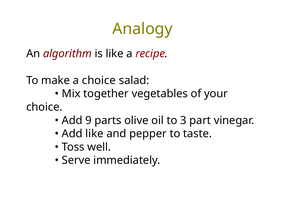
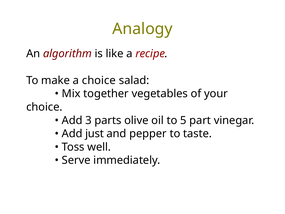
9: 9 -> 3
3: 3 -> 5
Add like: like -> just
